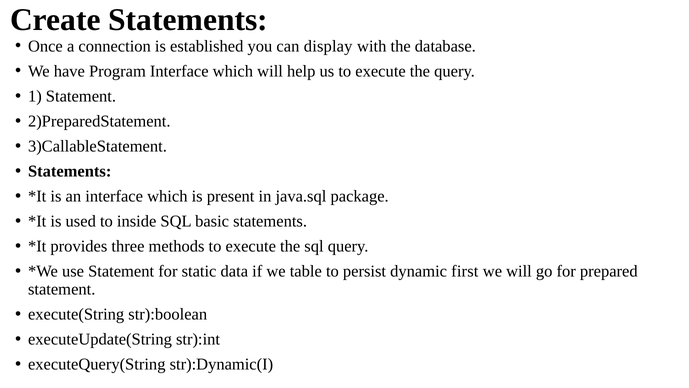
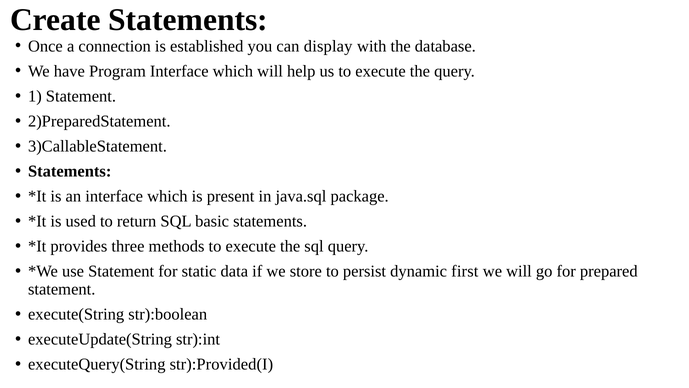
inside: inside -> return
table: table -> store
str):Dynamic(I: str):Dynamic(I -> str):Provided(I
